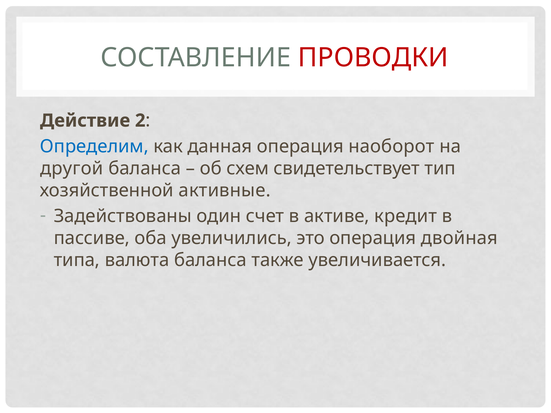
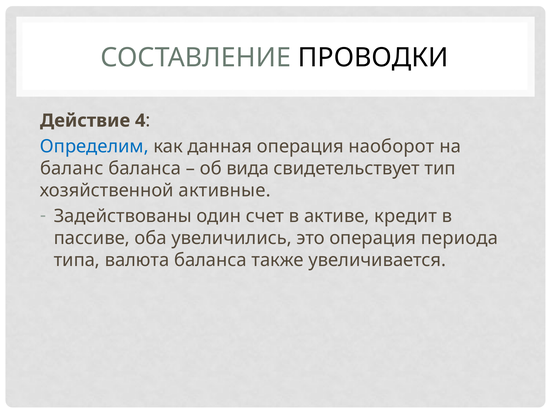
ПРОВОДКИ colour: red -> black
2: 2 -> 4
другой: другой -> баланс
схем: схем -> вида
двойная: двойная -> периода
